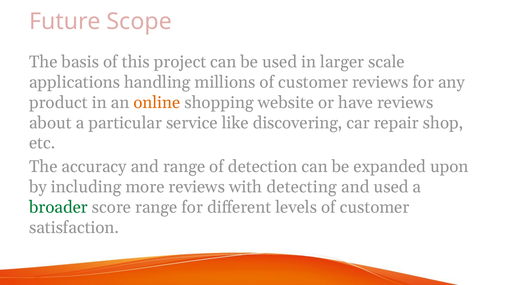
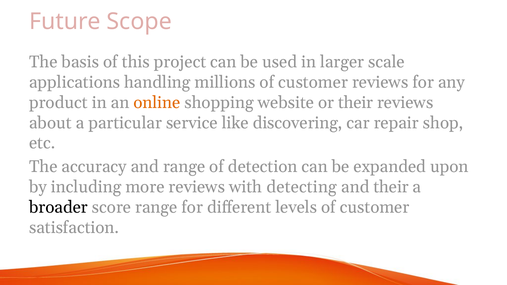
or have: have -> their
and used: used -> their
broader colour: green -> black
